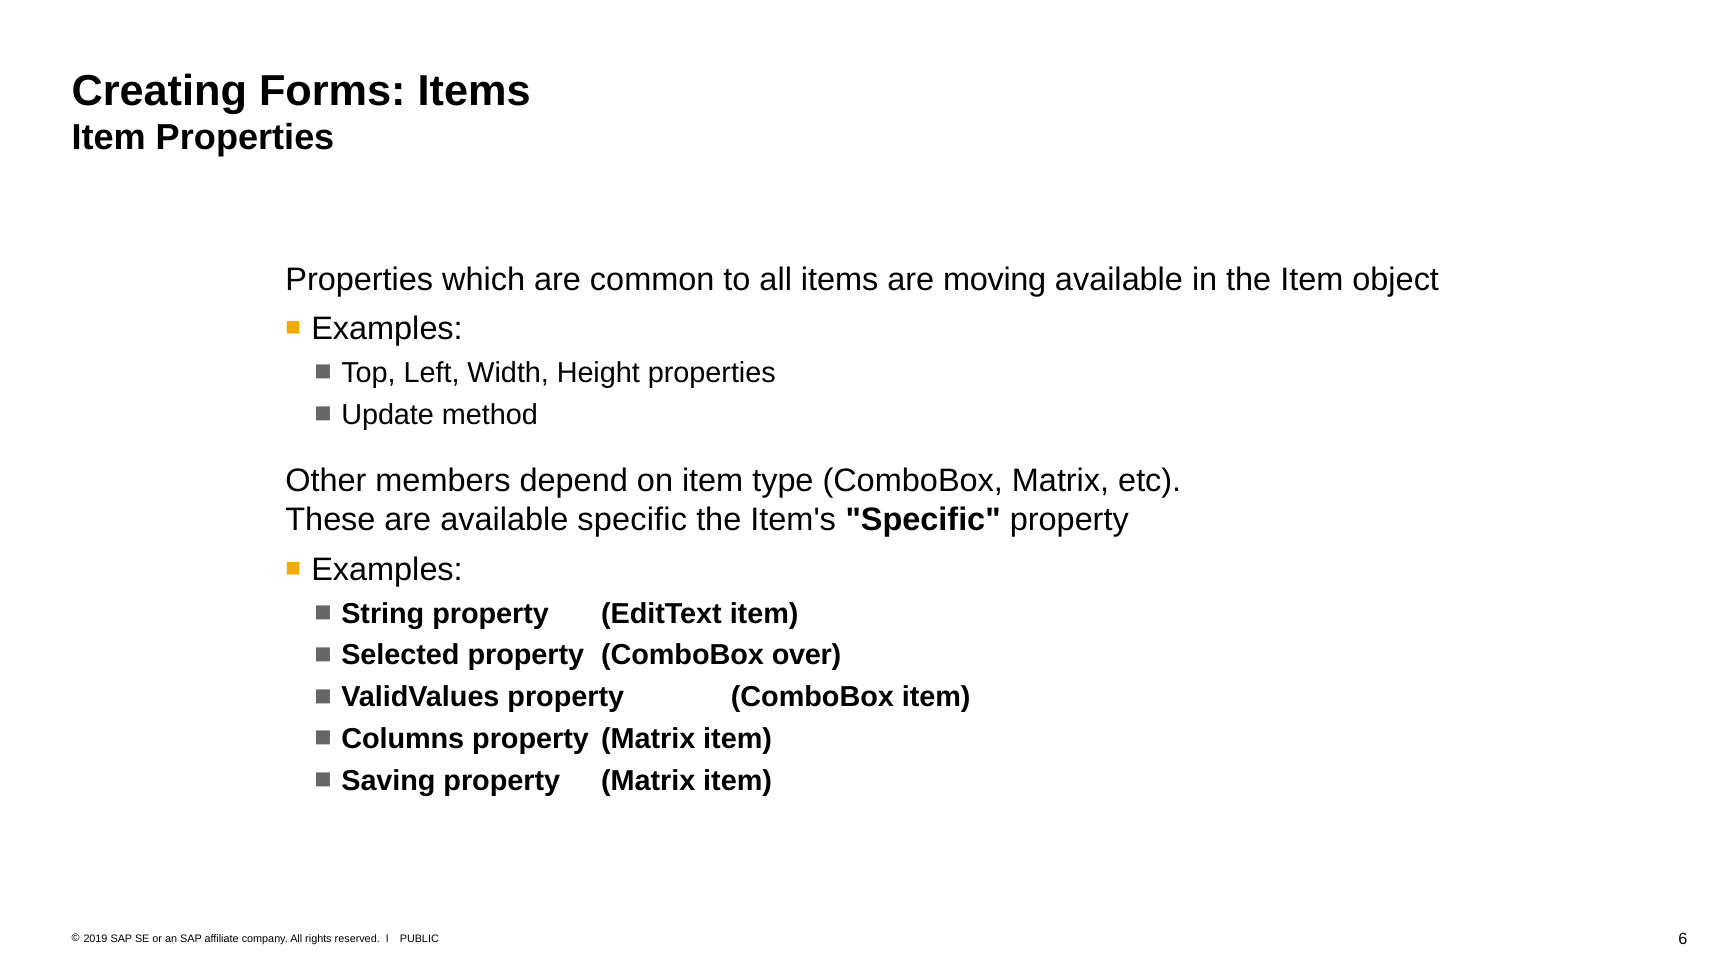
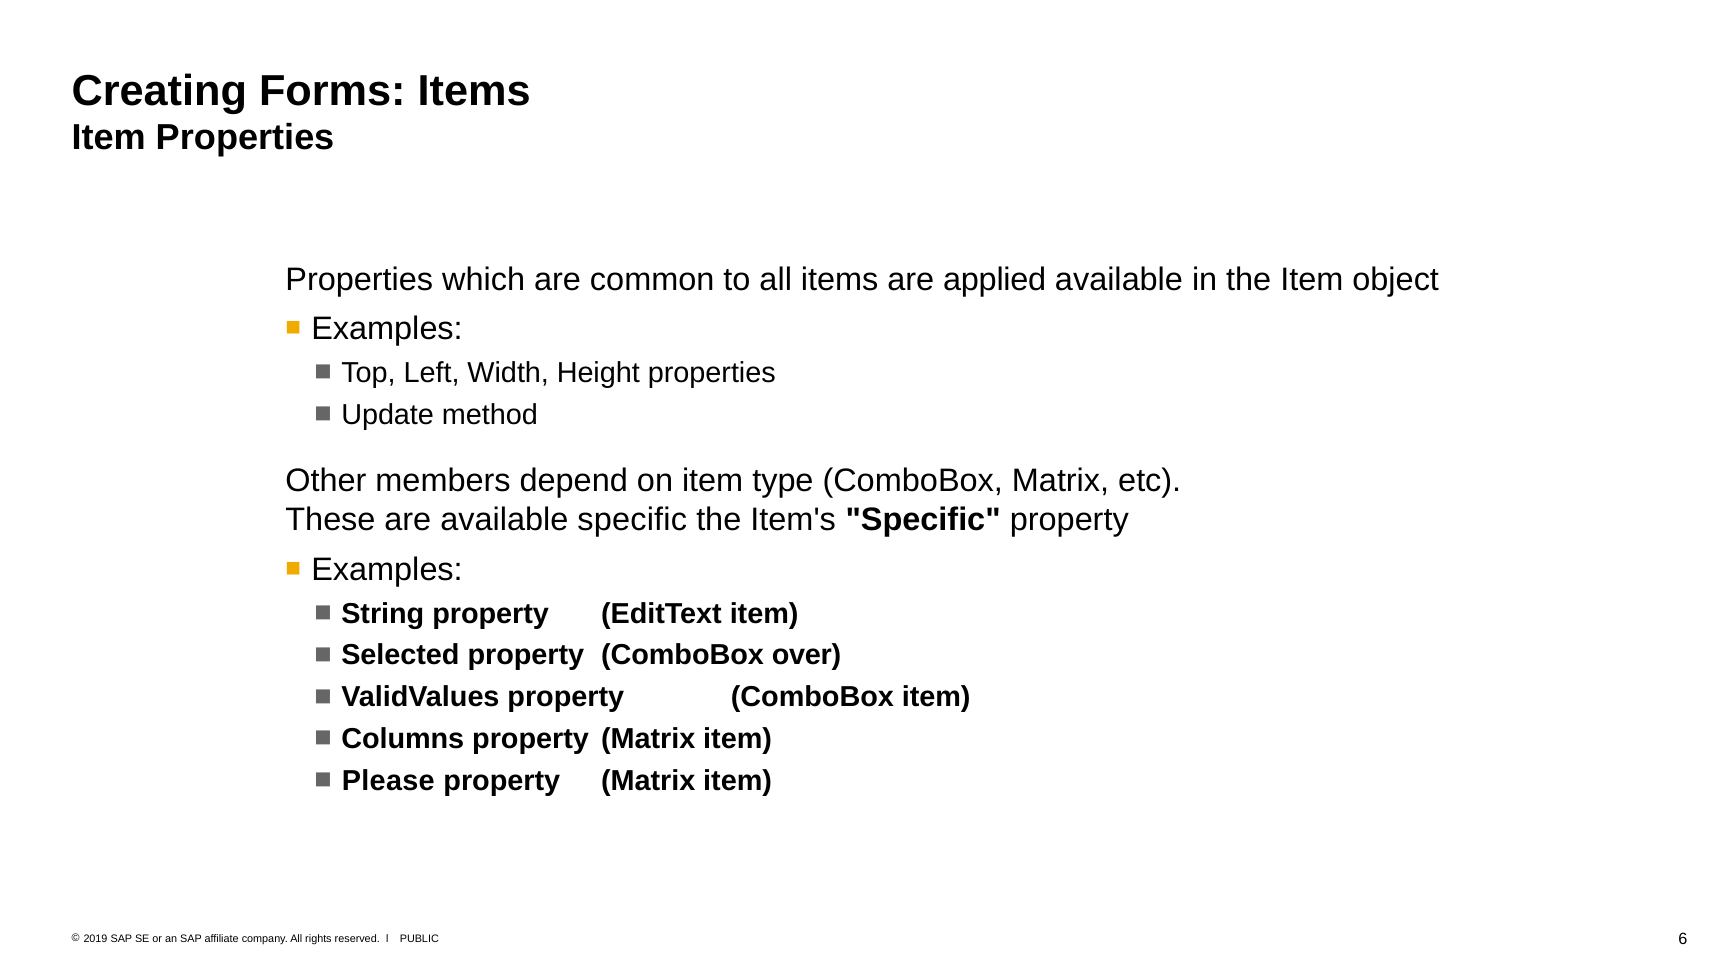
moving: moving -> applied
Saving: Saving -> Please
